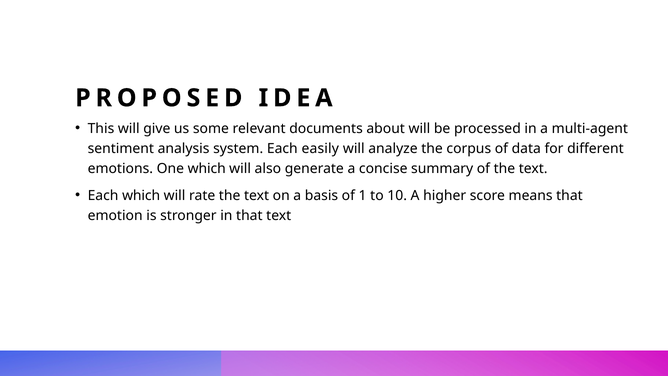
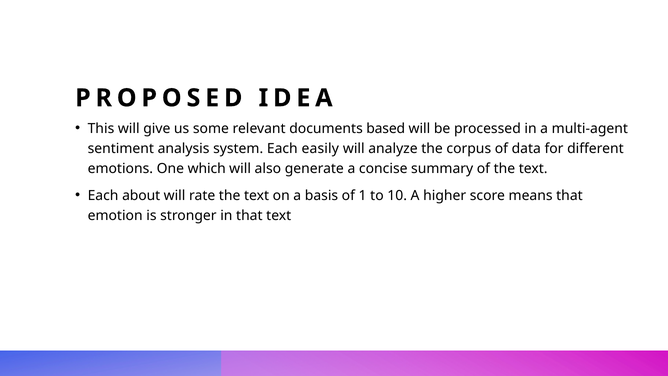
about: about -> based
Each which: which -> about
